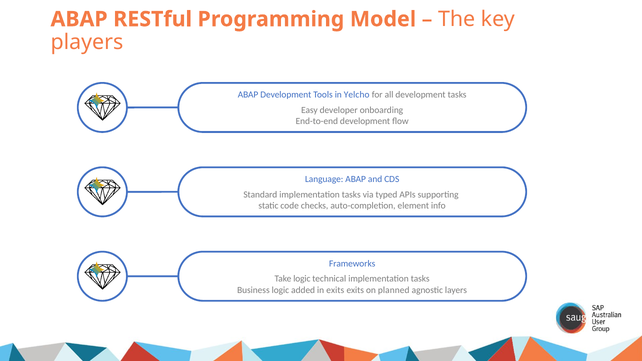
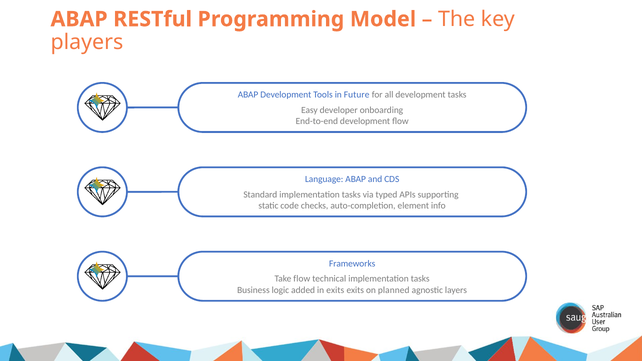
Yelcho: Yelcho -> Future
Take logic: logic -> flow
